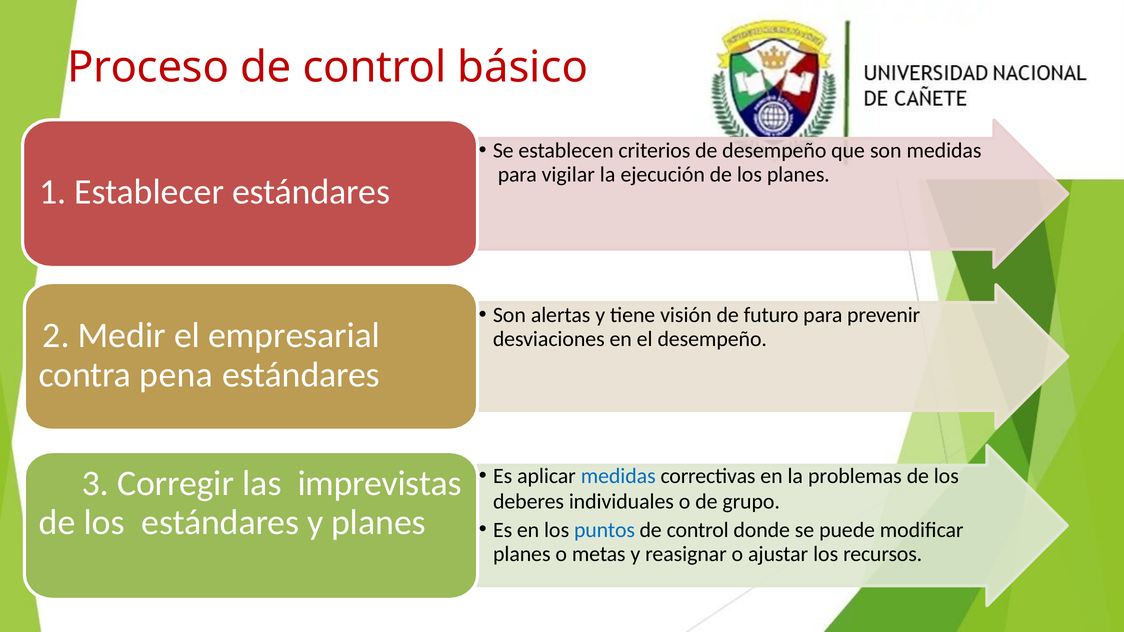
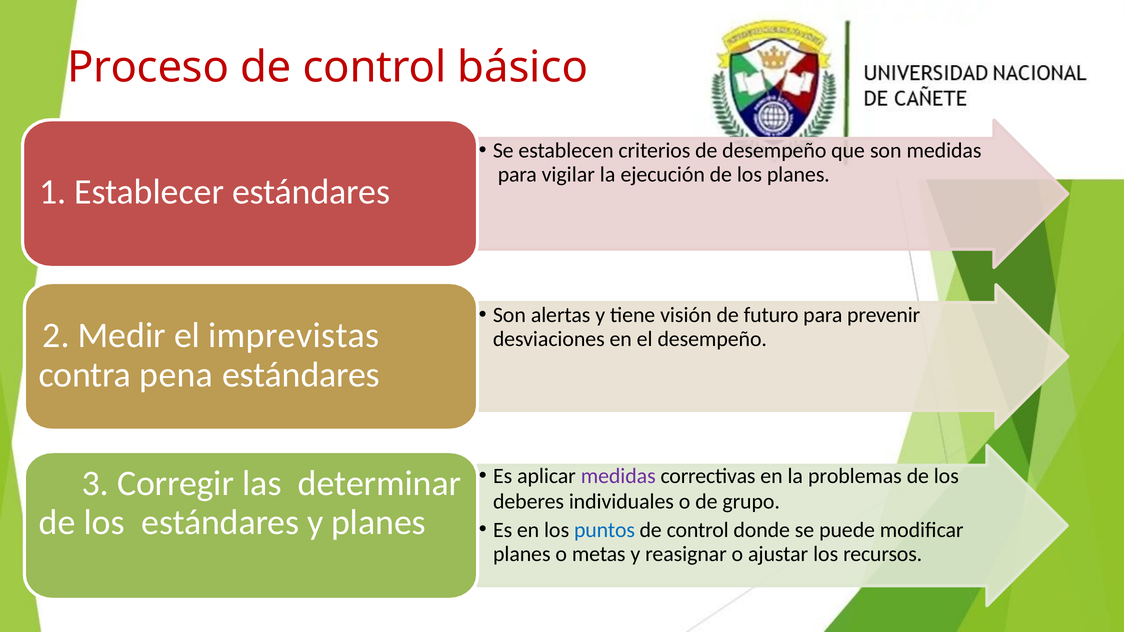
empresarial: empresarial -> imprevistas
medidas at (618, 476) colour: blue -> purple
imprevistas: imprevistas -> determinar
